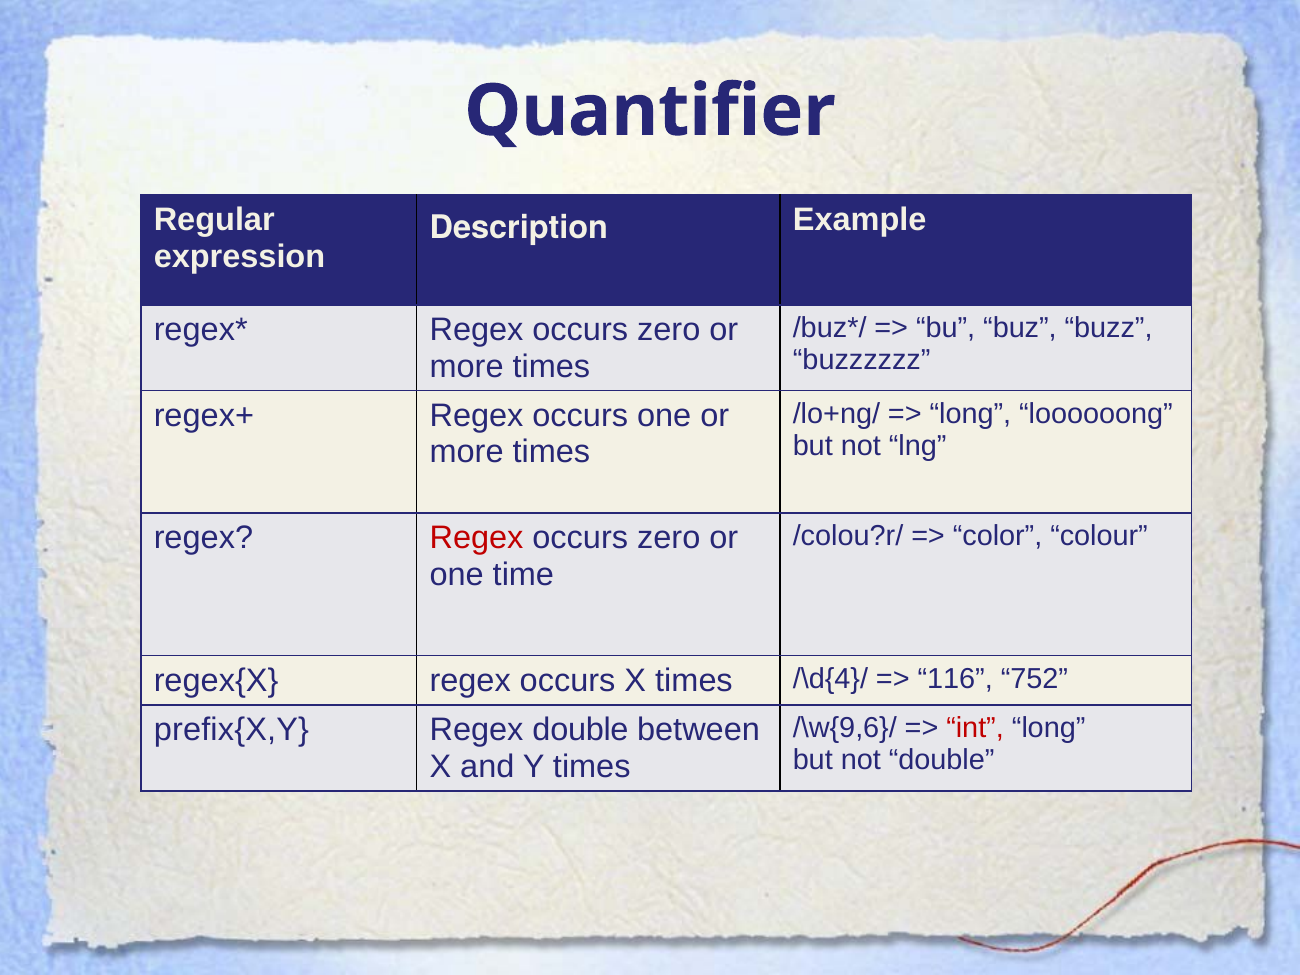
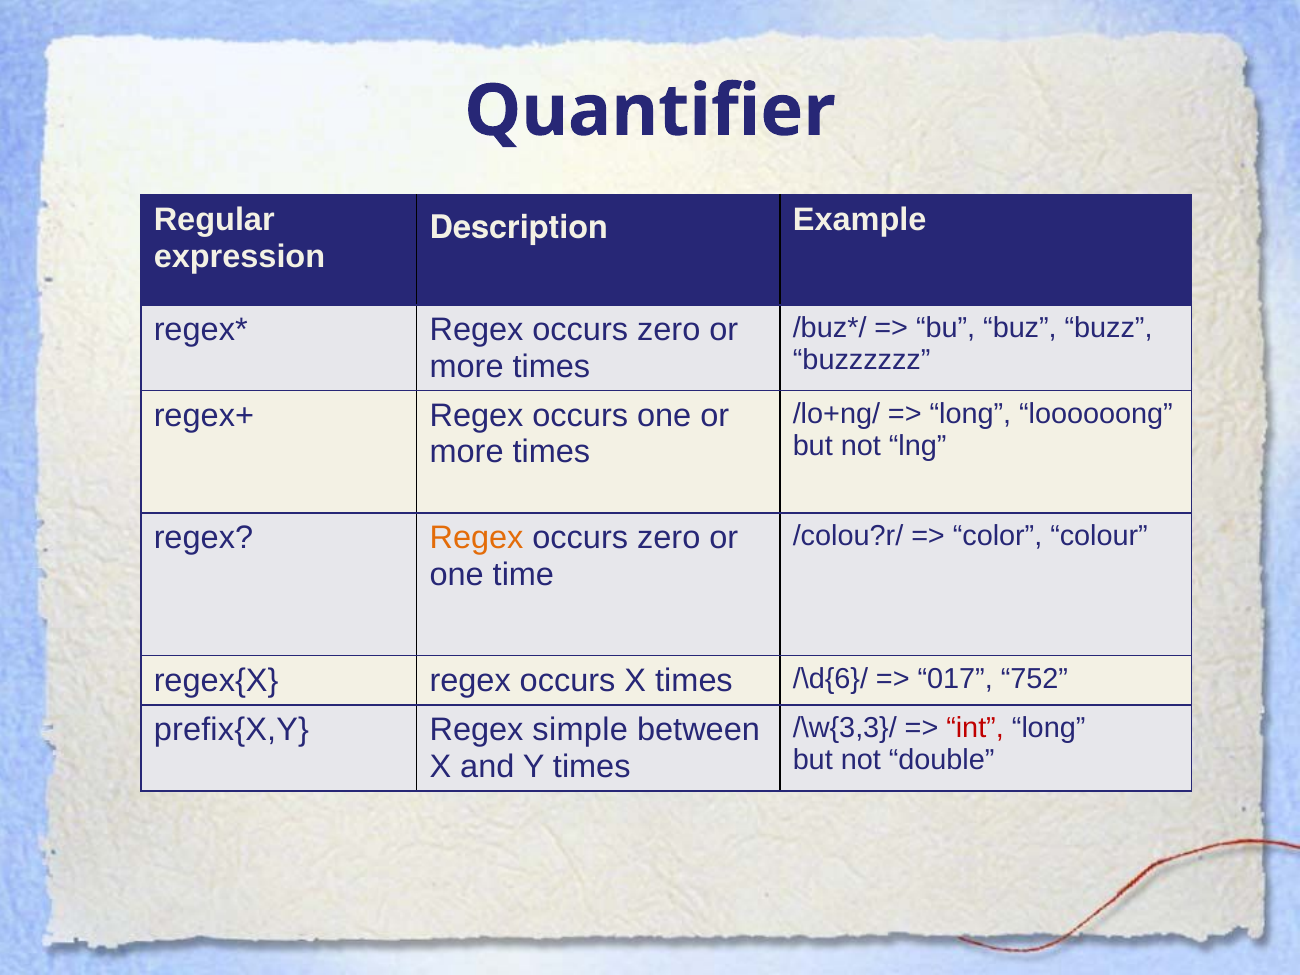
Regex at (477, 538) colour: red -> orange
/\d{4}/: /\d{4}/ -> /\d{6}/
116: 116 -> 017
/\w{9,6}/: /\w{9,6}/ -> /\w{3,3}/
Regex double: double -> simple
